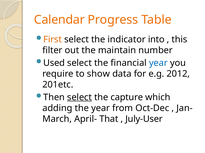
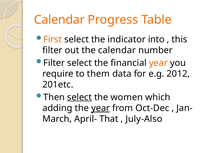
the maintain: maintain -> calendar
Used at (54, 63): Used -> Filter
year at (158, 63) colour: blue -> orange
show: show -> them
capture: capture -> women
year at (101, 109) underline: none -> present
July-User: July-User -> July-Also
